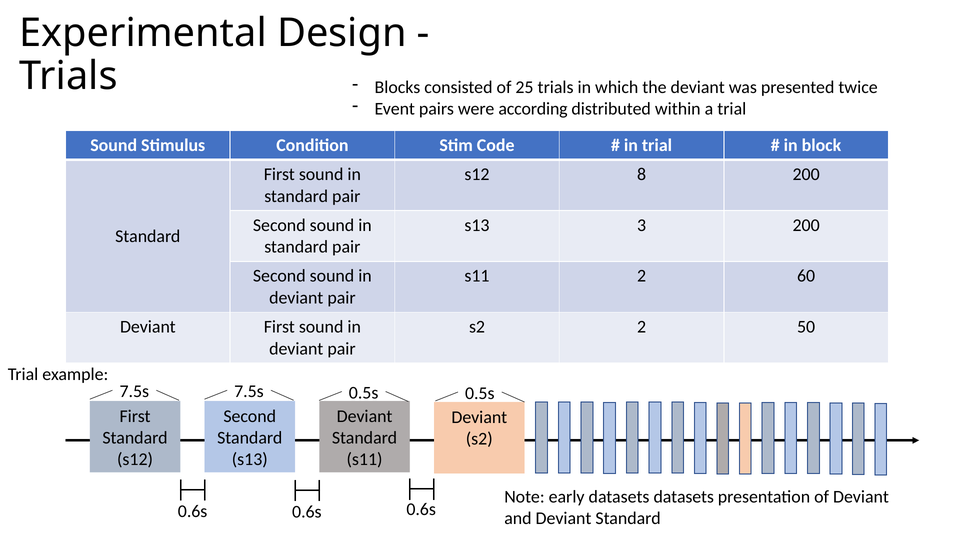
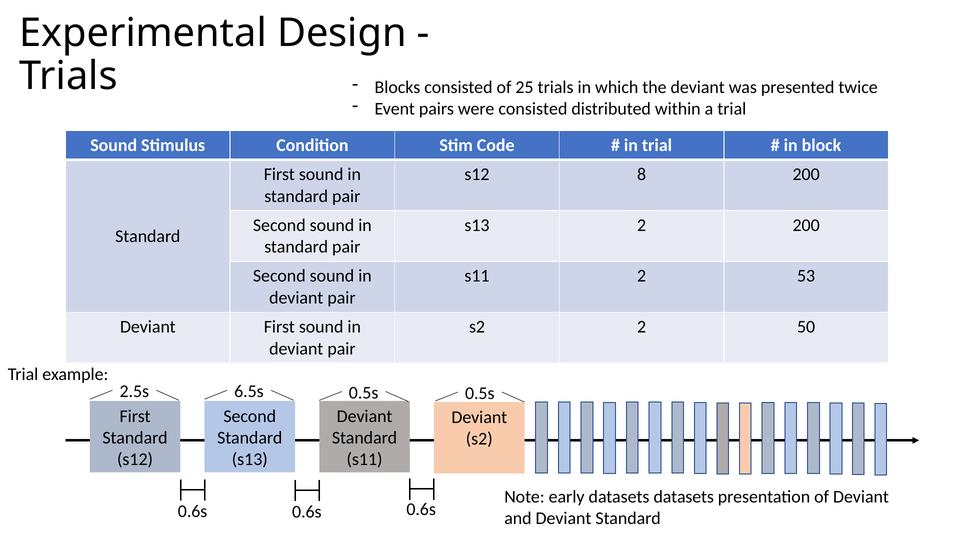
were according: according -> consisted
s13 3: 3 -> 2
60: 60 -> 53
7.5s at (134, 391): 7.5s -> 2.5s
7.5s at (249, 391): 7.5s -> 6.5s
